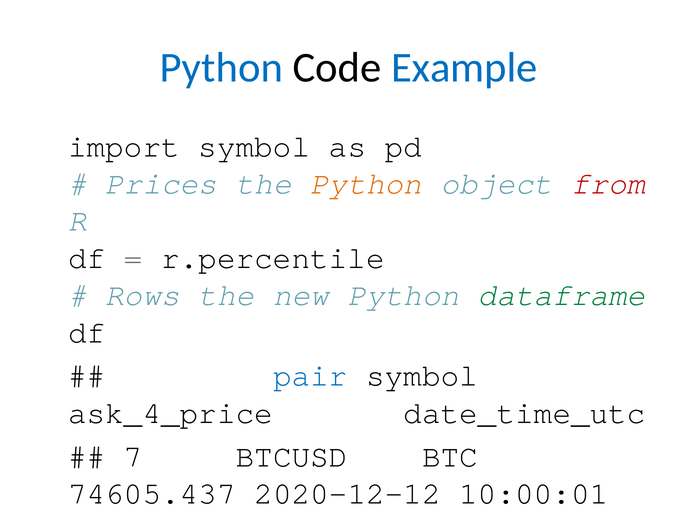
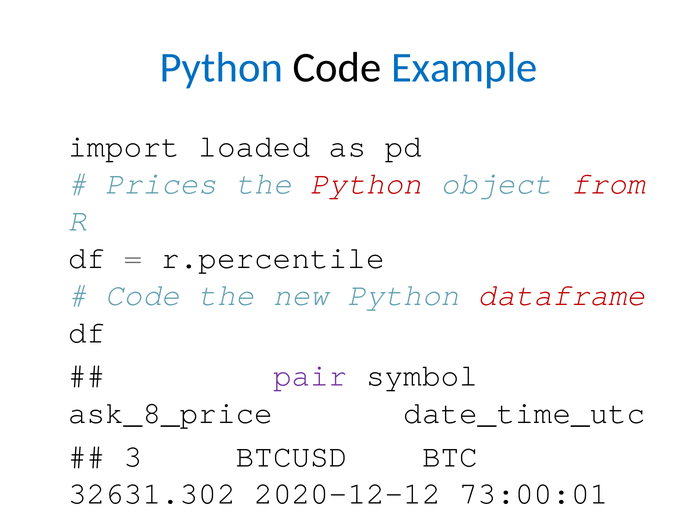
import symbol: symbol -> loaded
Python at (366, 184) colour: orange -> red
Rows at (143, 295): Rows -> Code
dataframe colour: green -> red
pair colour: blue -> purple
ask_4_price: ask_4_price -> ask_8_price
7 at (133, 457): 7 -> 3
74605.437: 74605.437 -> 32631.302
10:00:01: 10:00:01 -> 73:00:01
